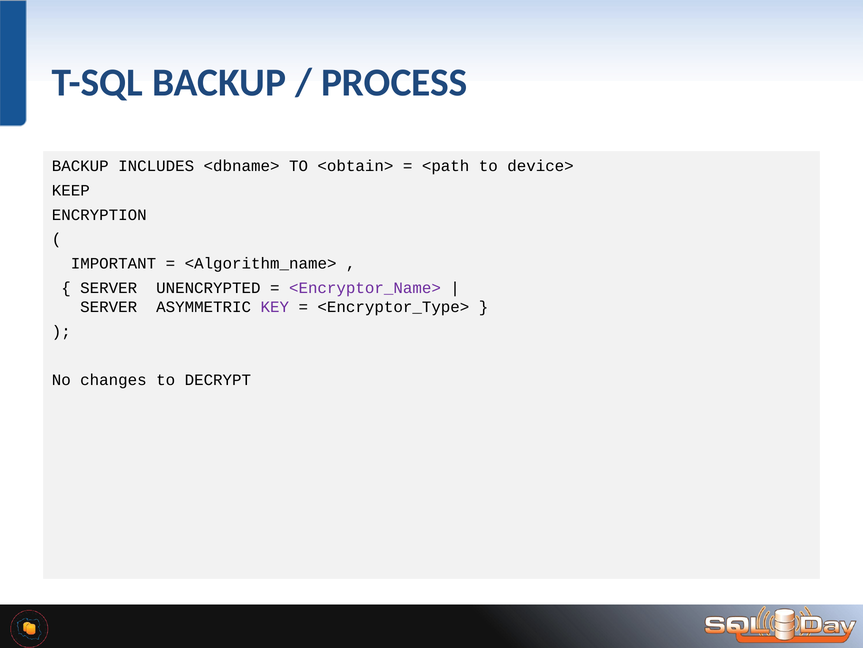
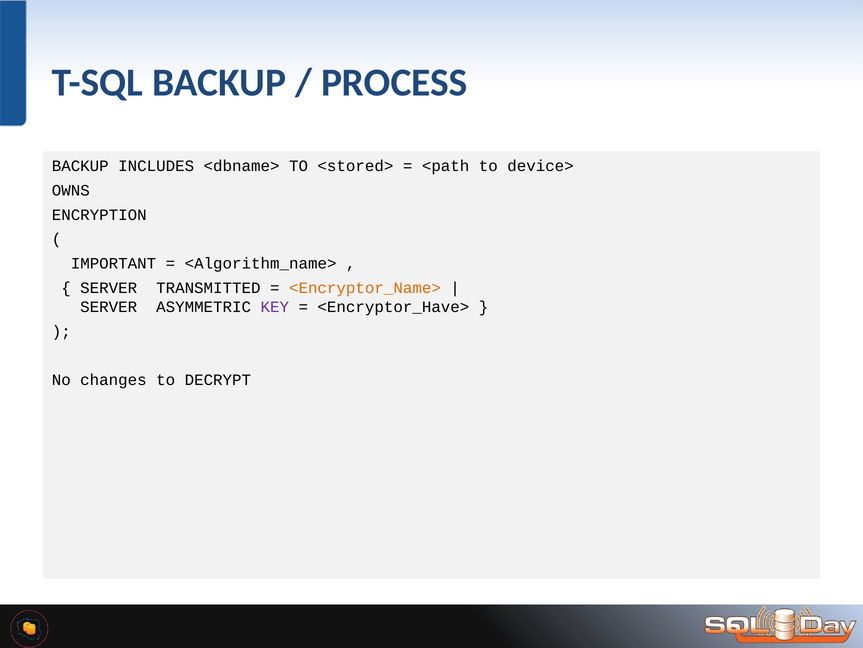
<obtain>: <obtain> -> <stored>
KEEP: KEEP -> OWNS
UNENCRYPTED: UNENCRYPTED -> TRANSMITTED
<Encryptor_Name> colour: purple -> orange
<Encryptor_Type>: <Encryptor_Type> -> <Encryptor_Have>
